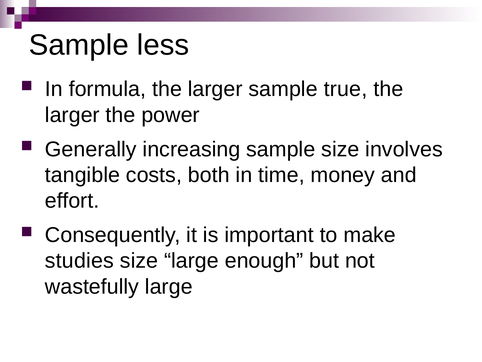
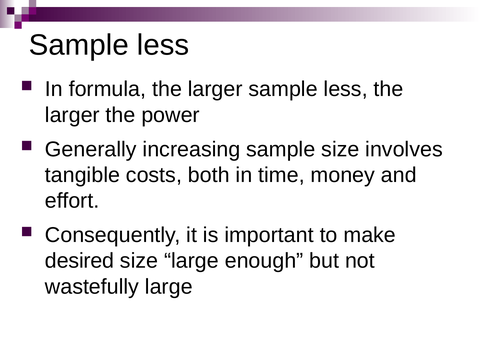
larger sample true: true -> less
studies: studies -> desired
